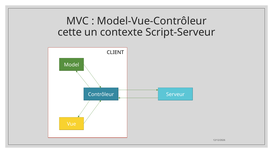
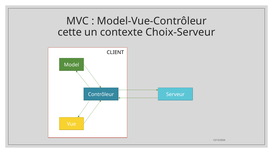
Script-Serveur: Script-Serveur -> Choix-Serveur
